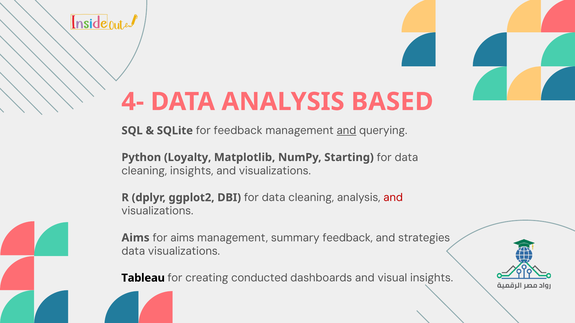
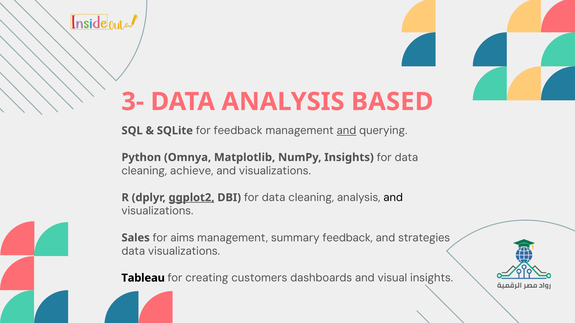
4-: 4- -> 3-
Loyalty: Loyalty -> Omnya
NumPy Starting: Starting -> Insights
cleaning insights: insights -> achieve
ggplot2 underline: none -> present
and at (393, 198) colour: red -> black
Aims at (136, 238): Aims -> Sales
conducted: conducted -> customers
